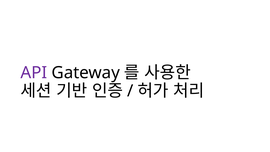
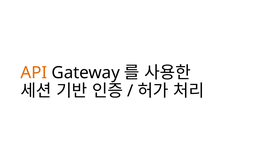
API colour: purple -> orange
